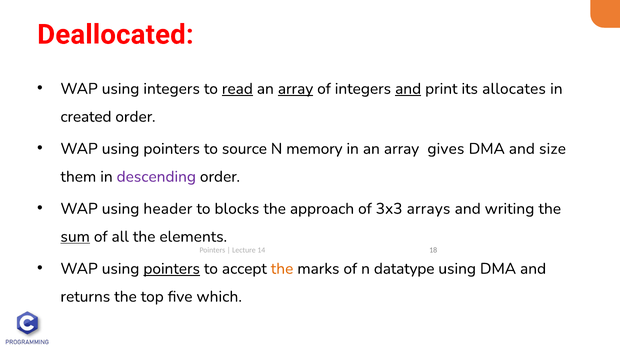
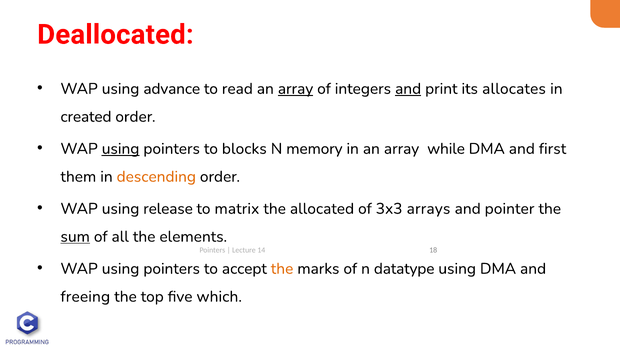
using integers: integers -> advance
read underline: present -> none
using at (121, 149) underline: none -> present
source: source -> blocks
gives: gives -> while
size: size -> first
descending colour: purple -> orange
header: header -> release
blocks: blocks -> matrix
approach: approach -> allocated
writing: writing -> pointer
pointers at (172, 268) underline: present -> none
returns: returns -> freeing
